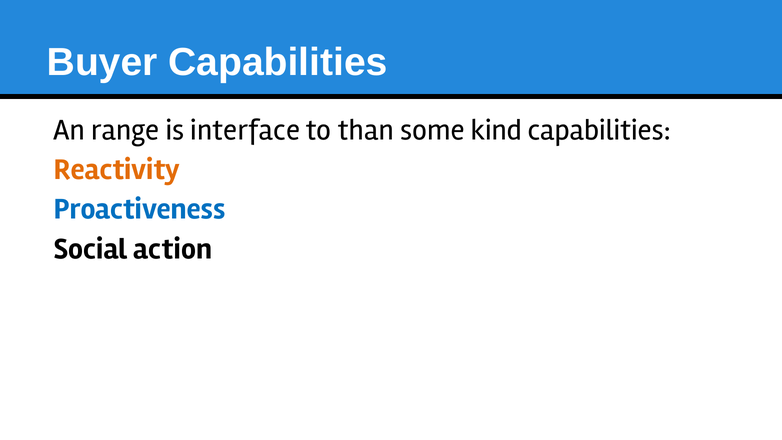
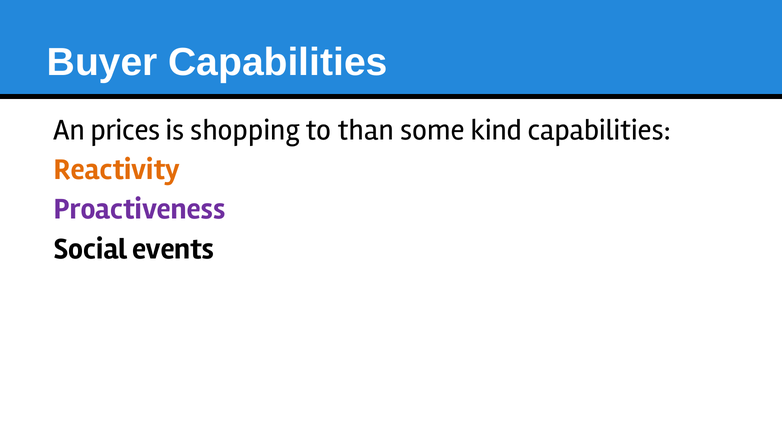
range: range -> prices
interface: interface -> shopping
Proactiveness colour: blue -> purple
action: action -> events
